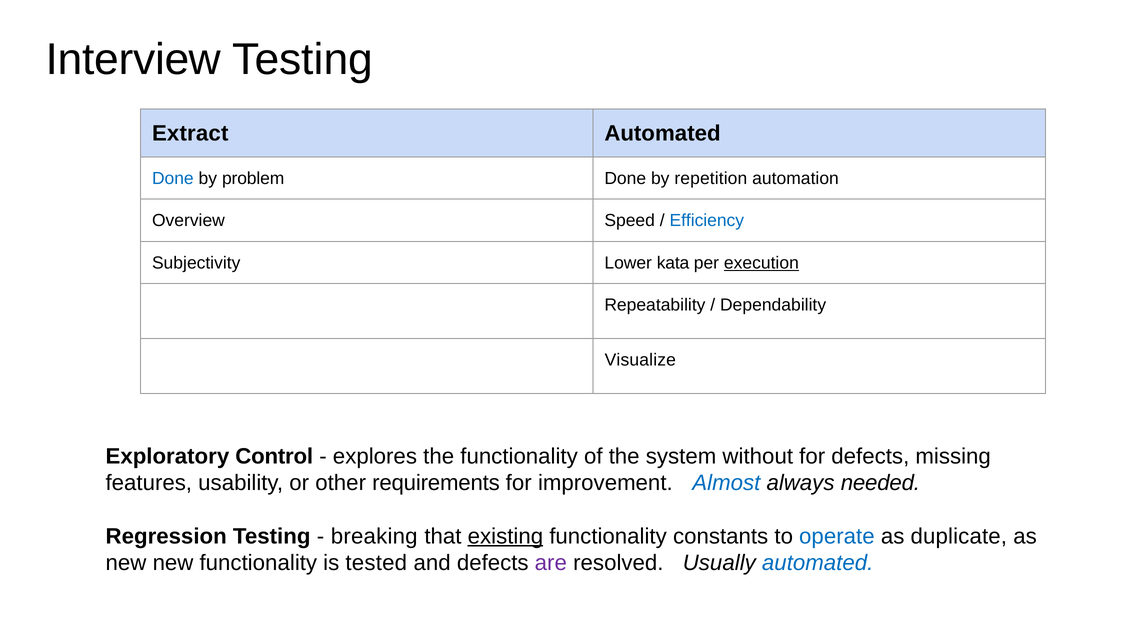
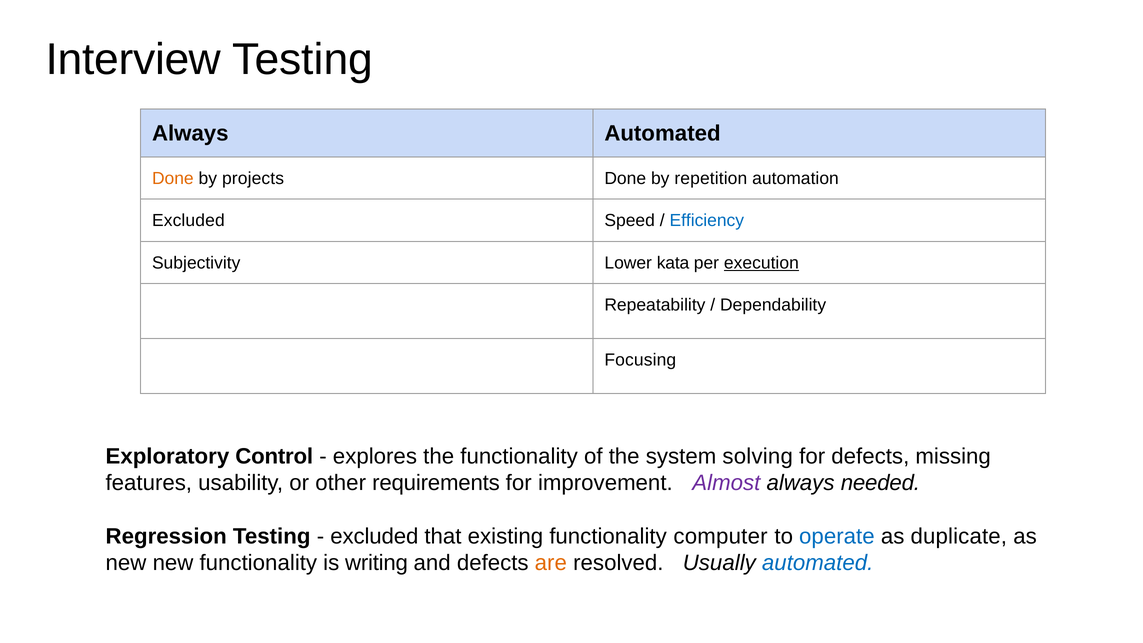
Extract at (190, 133): Extract -> Always
Done at (173, 178) colour: blue -> orange
problem: problem -> projects
Overview at (188, 221): Overview -> Excluded
Visualize: Visualize -> Focusing
without: without -> solving
Almost colour: blue -> purple
breaking at (374, 536): breaking -> excluded
existing underline: present -> none
constants: constants -> computer
tested: tested -> writing
are colour: purple -> orange
